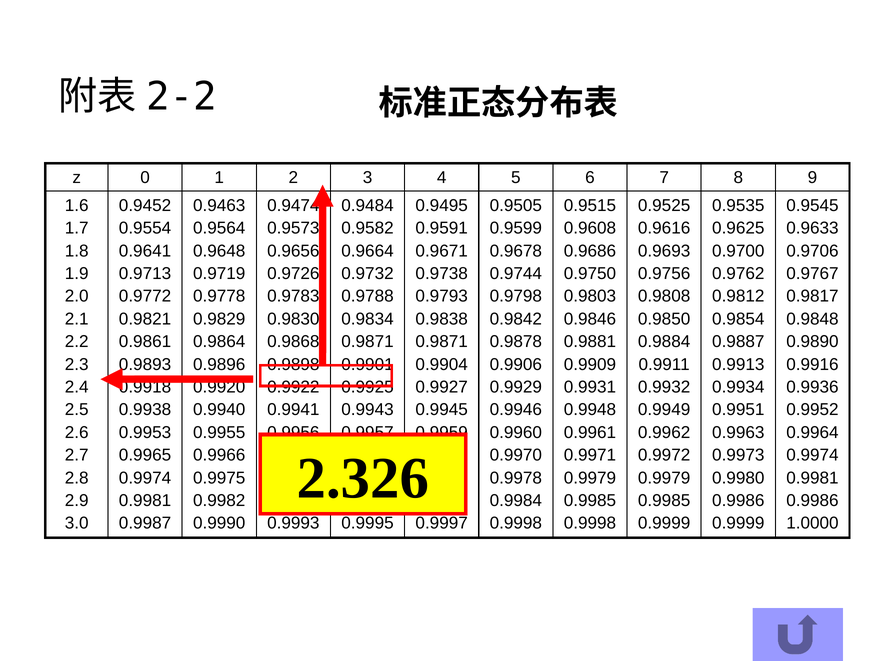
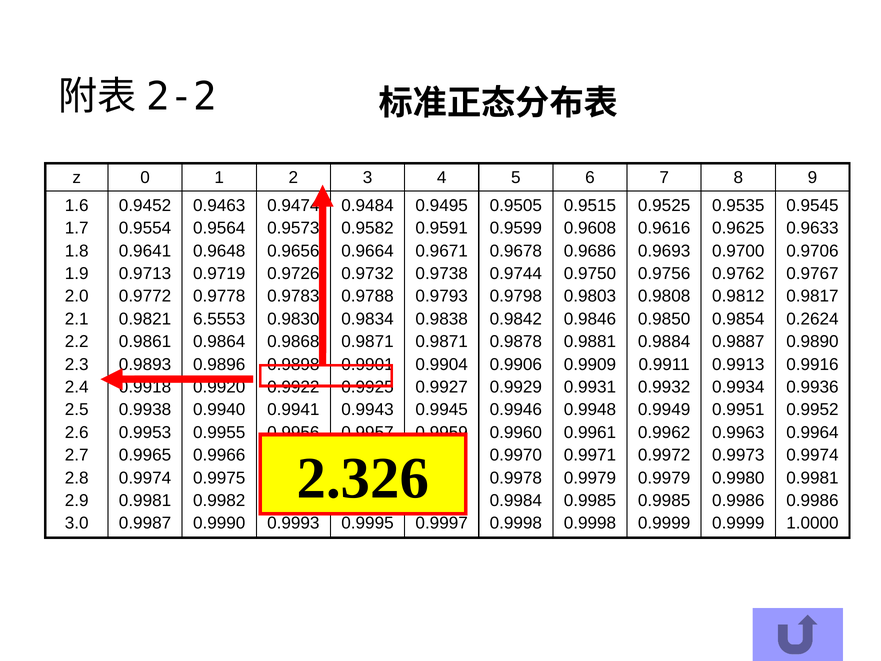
0.9829: 0.9829 -> 6.5553
0.9848: 0.9848 -> 0.2624
